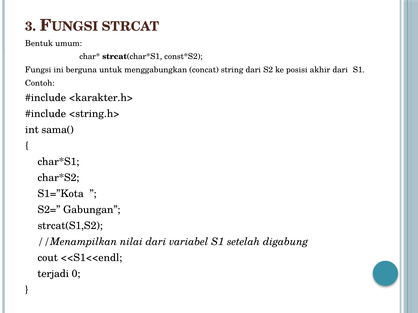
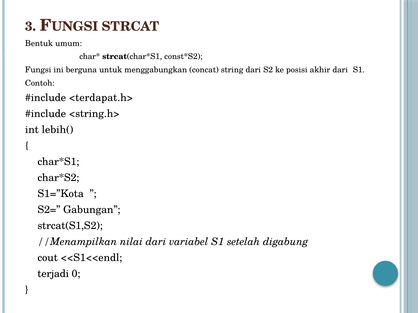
<karakter.h>: <karakter.h> -> <terdapat.h>
sama(: sama( -> lebih(
